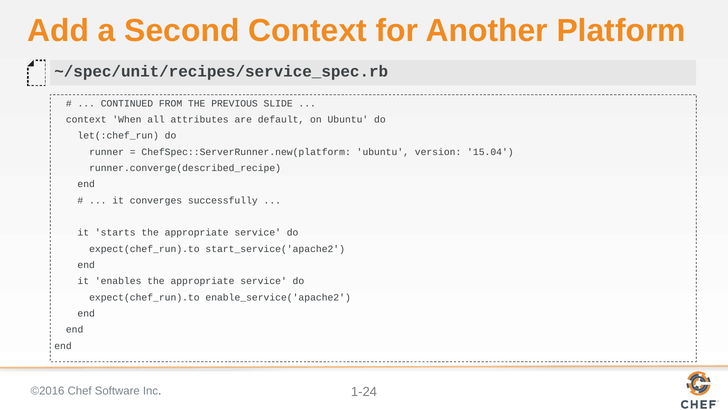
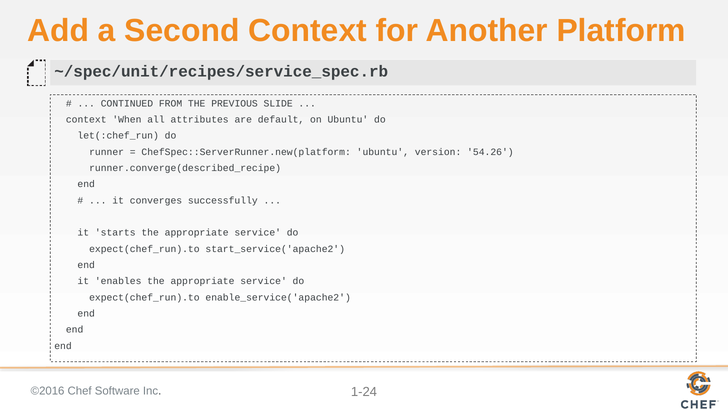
15.04: 15.04 -> 54.26
